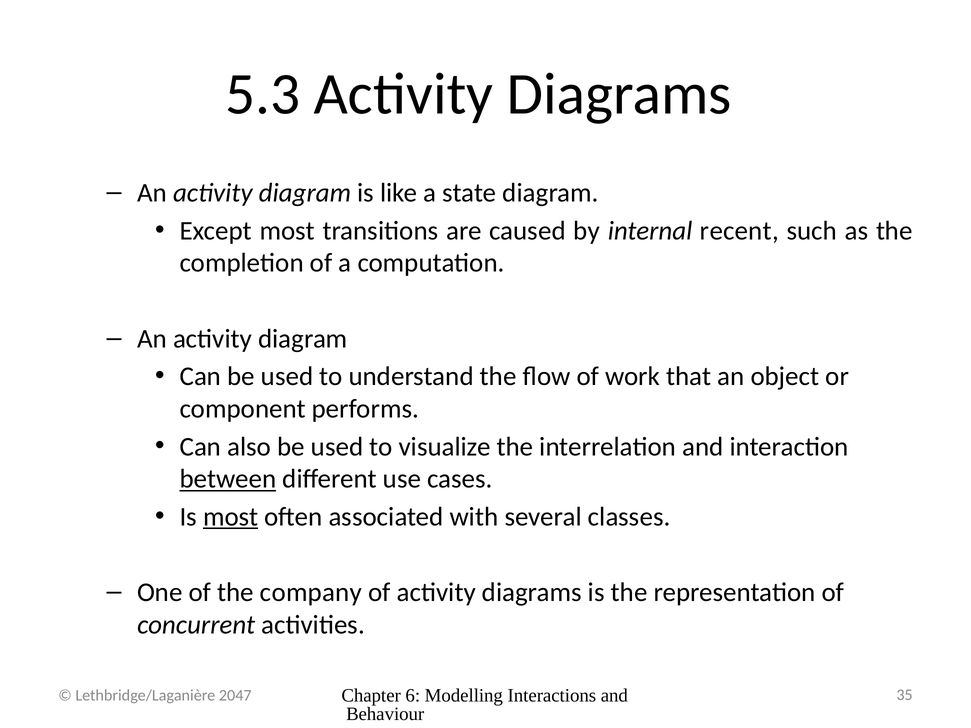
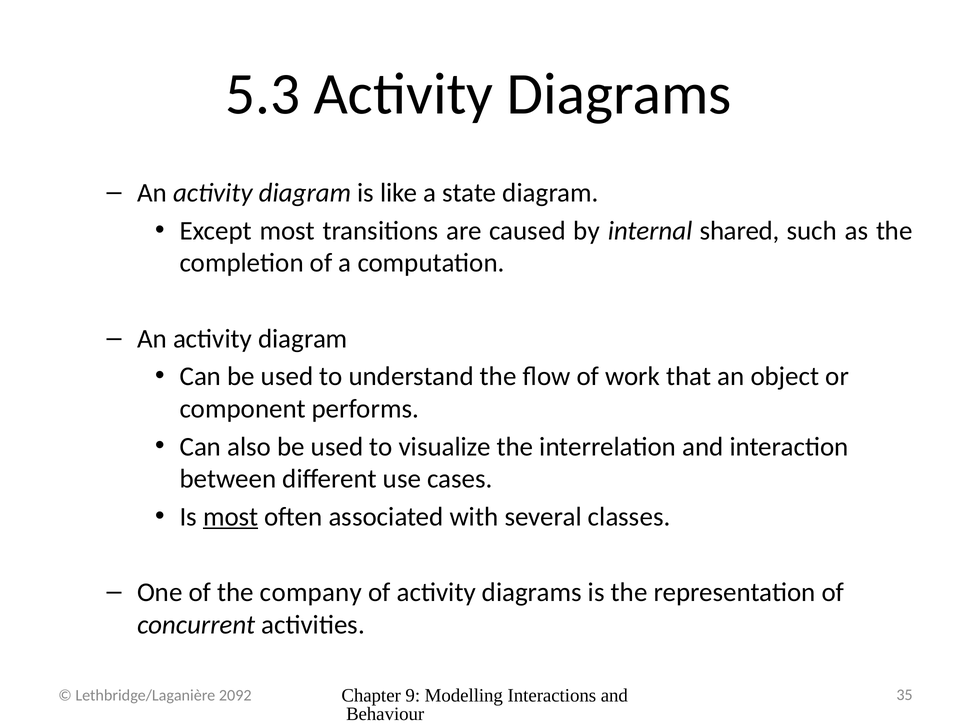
recent: recent -> shared
between underline: present -> none
6: 6 -> 9
2047: 2047 -> 2092
